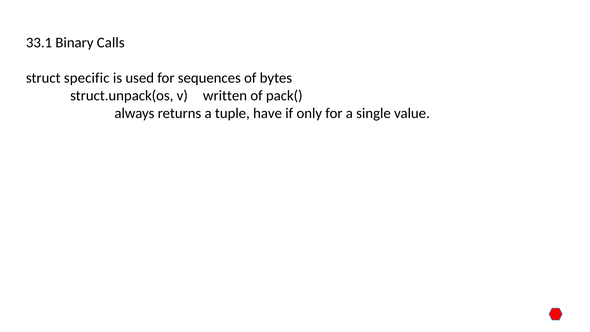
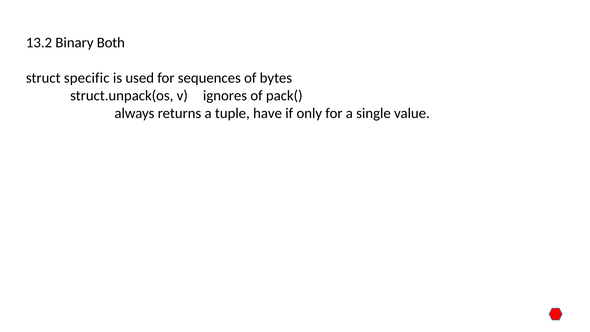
33.1: 33.1 -> 13.2
Calls: Calls -> Both
written: written -> ignores
